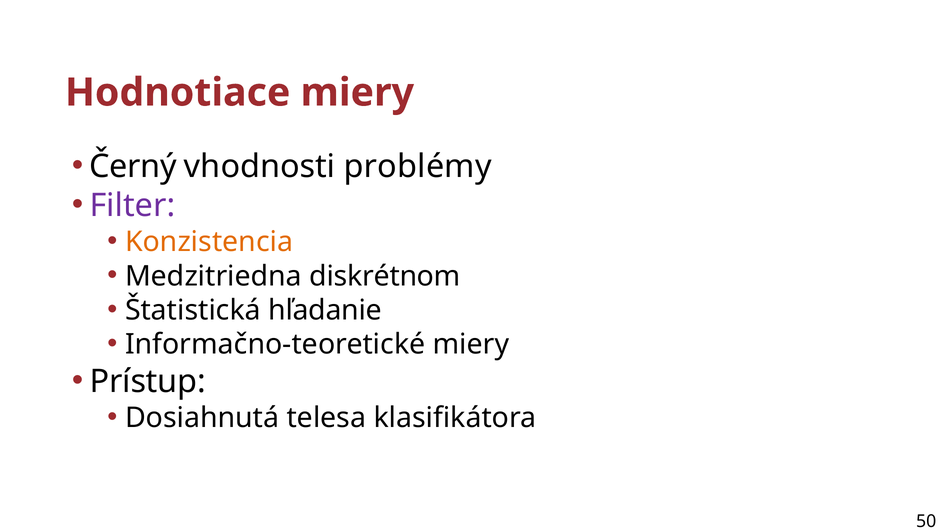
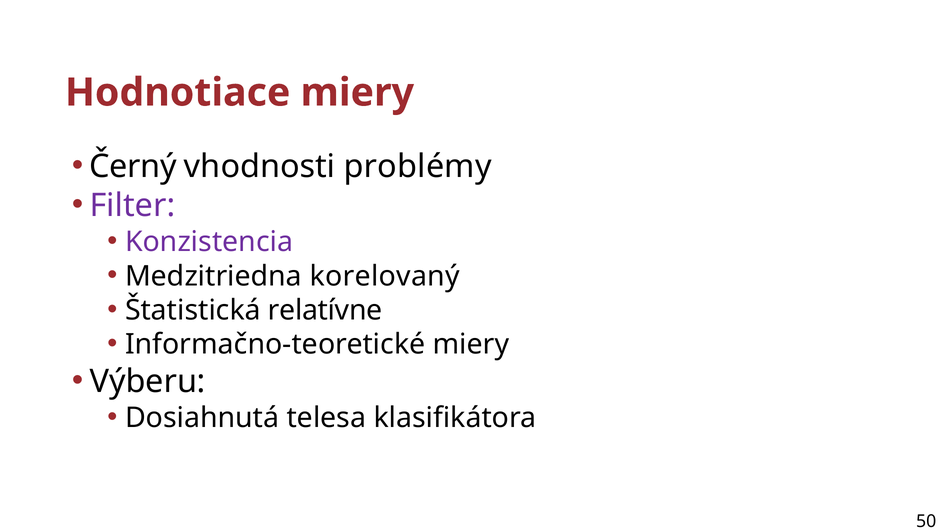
Konzistencia colour: orange -> purple
diskrétnom: diskrétnom -> korelovaný
hľadanie: hľadanie -> relatívne
Prístup: Prístup -> Výberu
